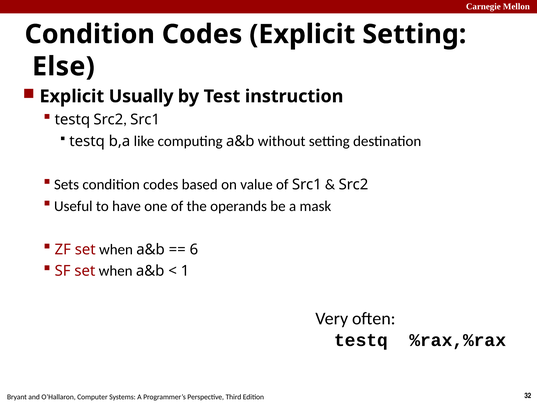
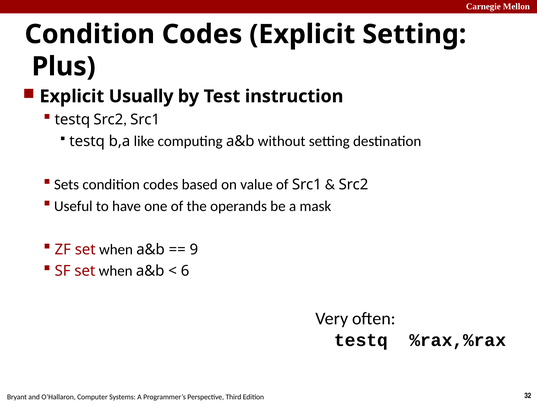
Else: Else -> Plus
6: 6 -> 9
1: 1 -> 6
